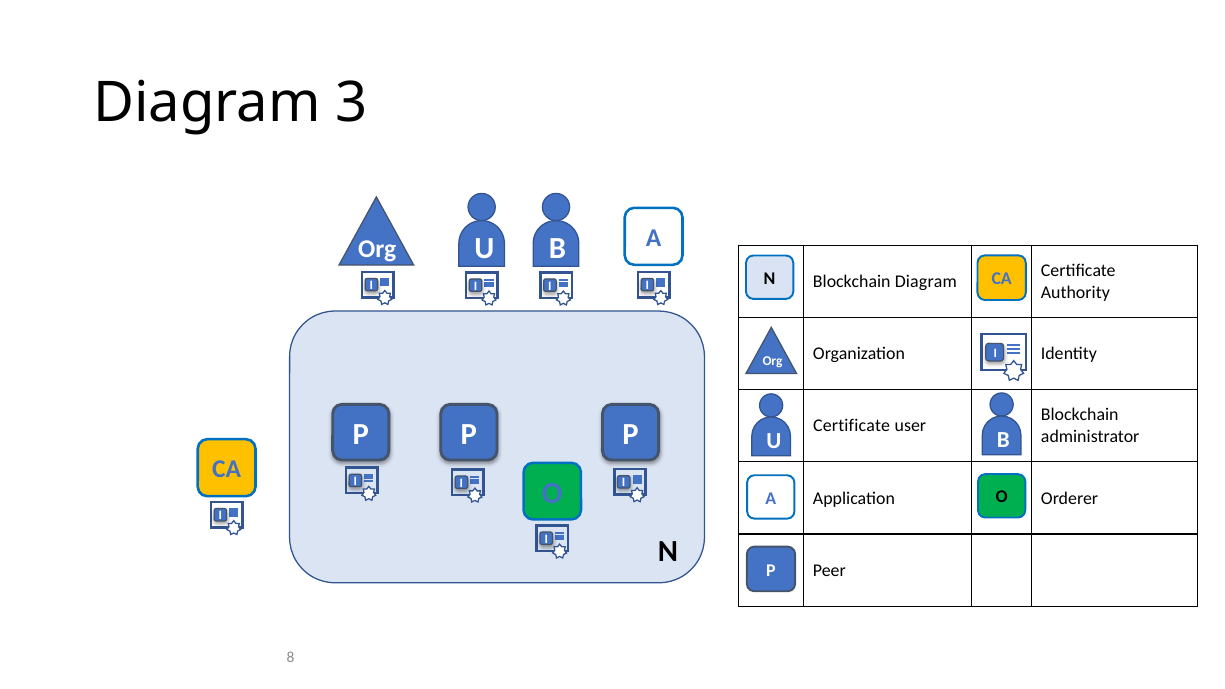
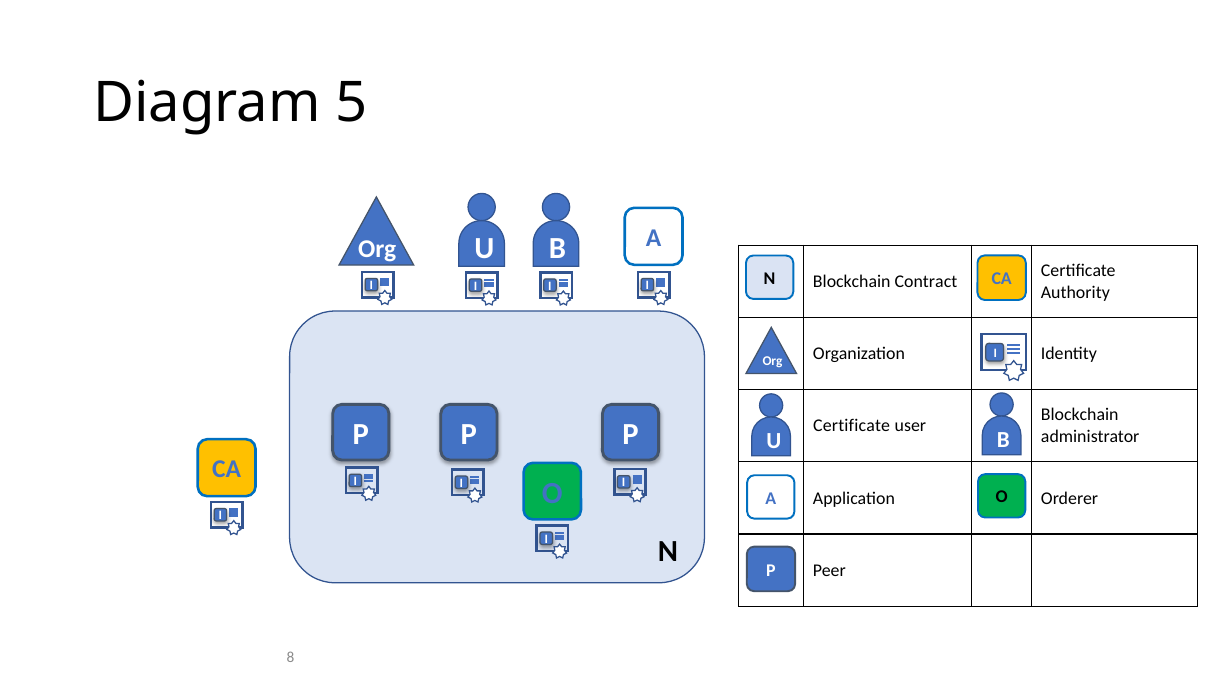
3: 3 -> 5
Blockchain Diagram: Diagram -> Contract
